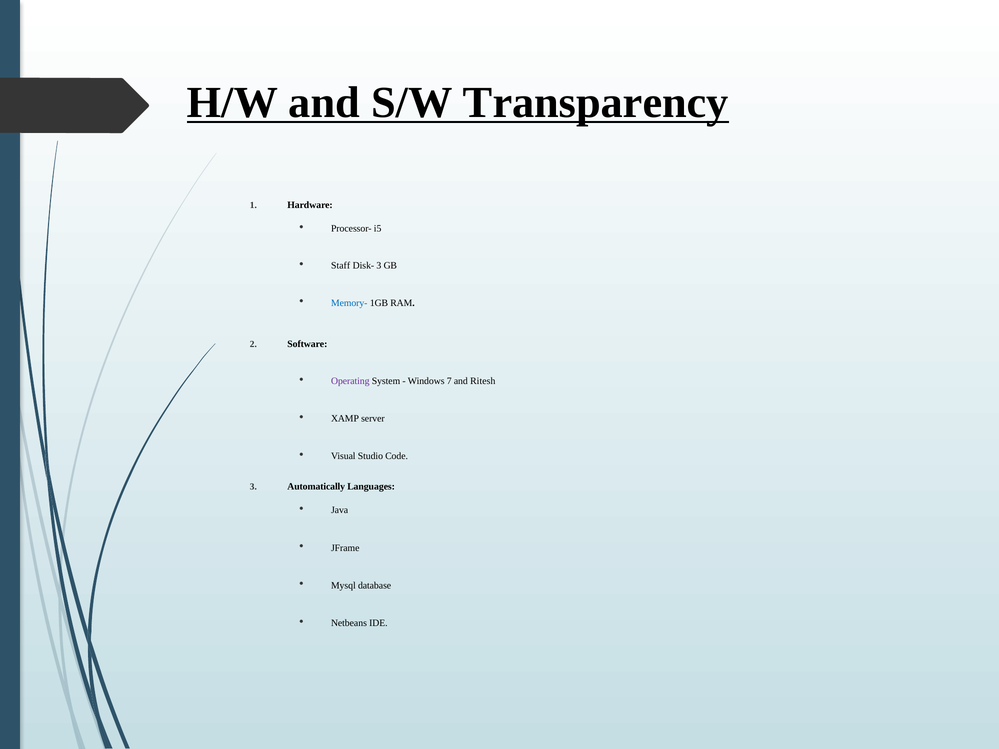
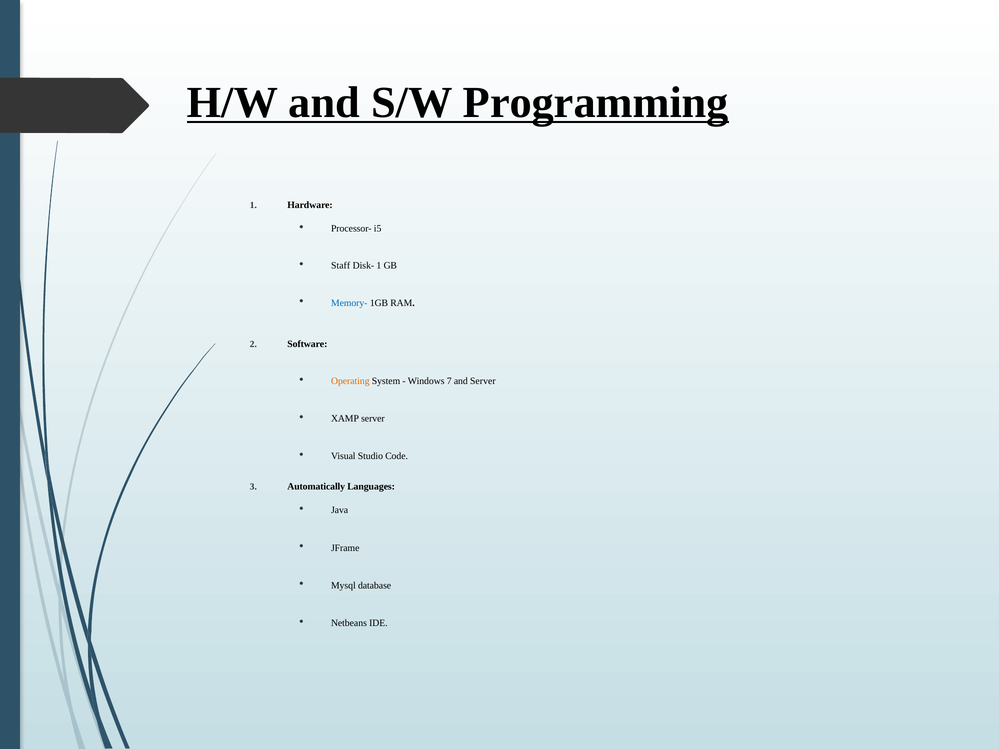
Transparency: Transparency -> Programming
Disk- 3: 3 -> 1
Operating colour: purple -> orange
and Ritesh: Ritesh -> Server
